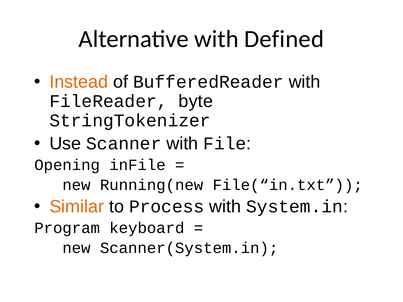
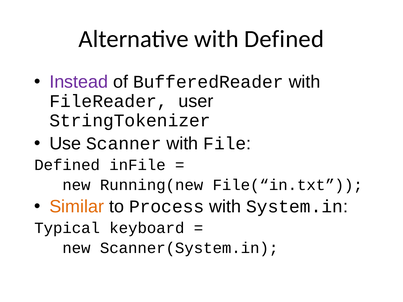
Instead colour: orange -> purple
byte: byte -> user
Opening at (67, 165): Opening -> Defined
Program: Program -> Typical
